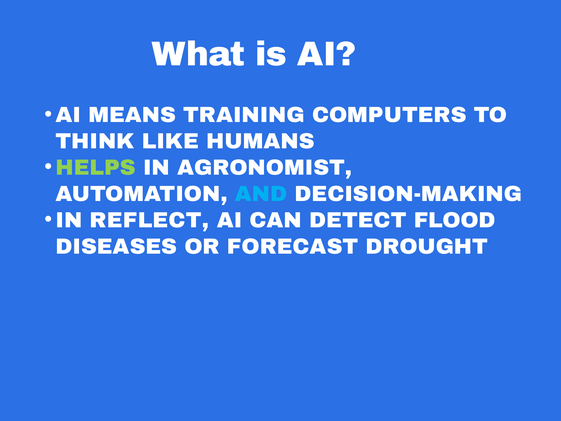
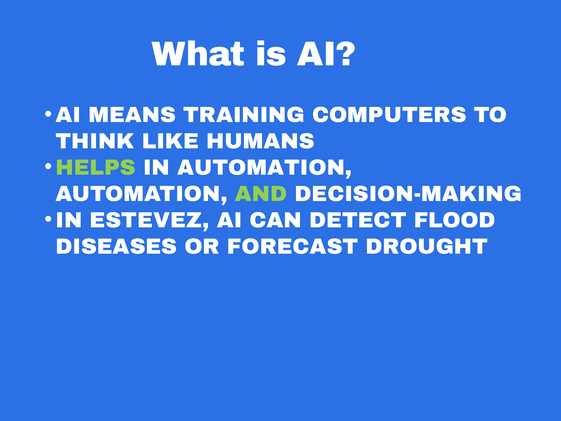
IN AGRONOMIST: AGRONOMIST -> AUTOMATION
AND colour: light blue -> light green
REFLECT: REFLECT -> ESTEVEZ
